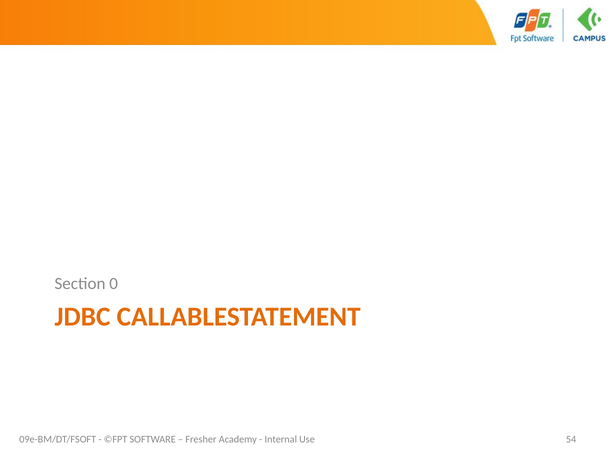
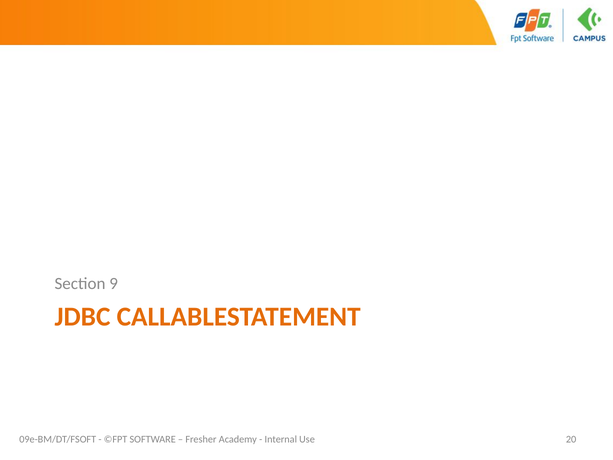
0: 0 -> 9
54: 54 -> 20
